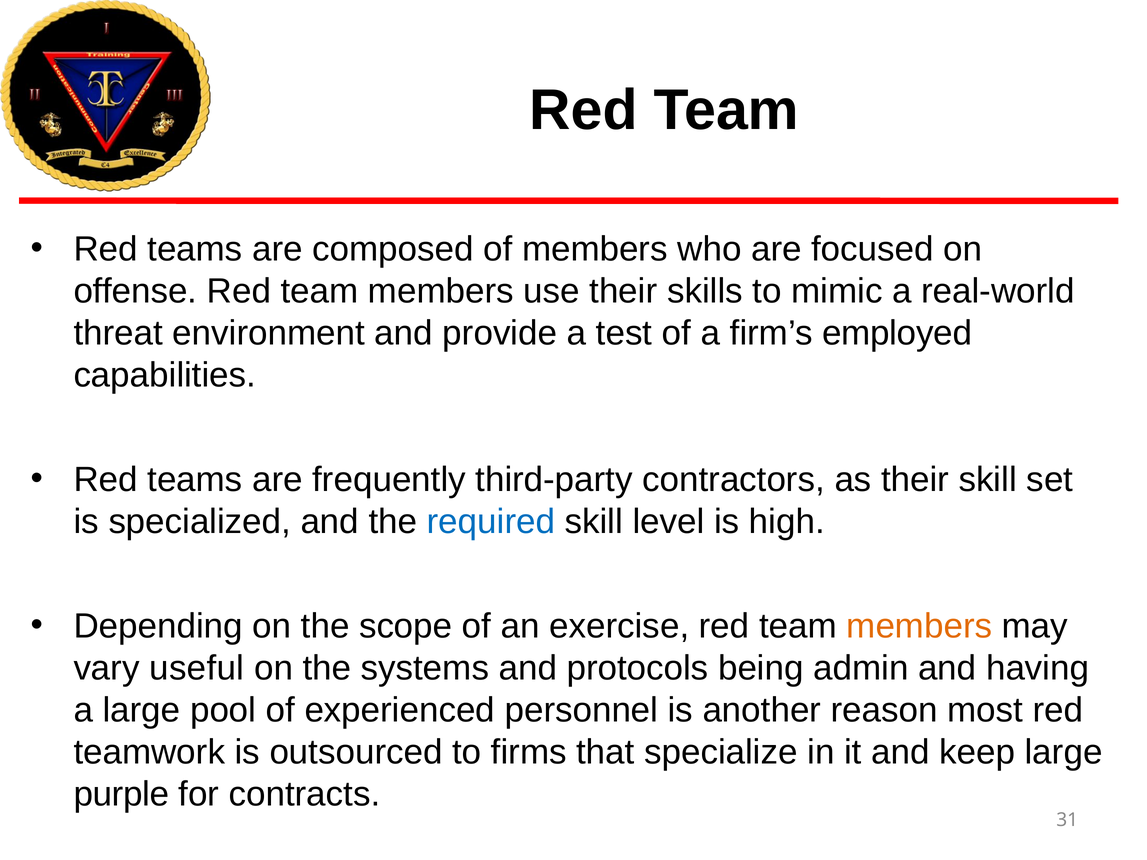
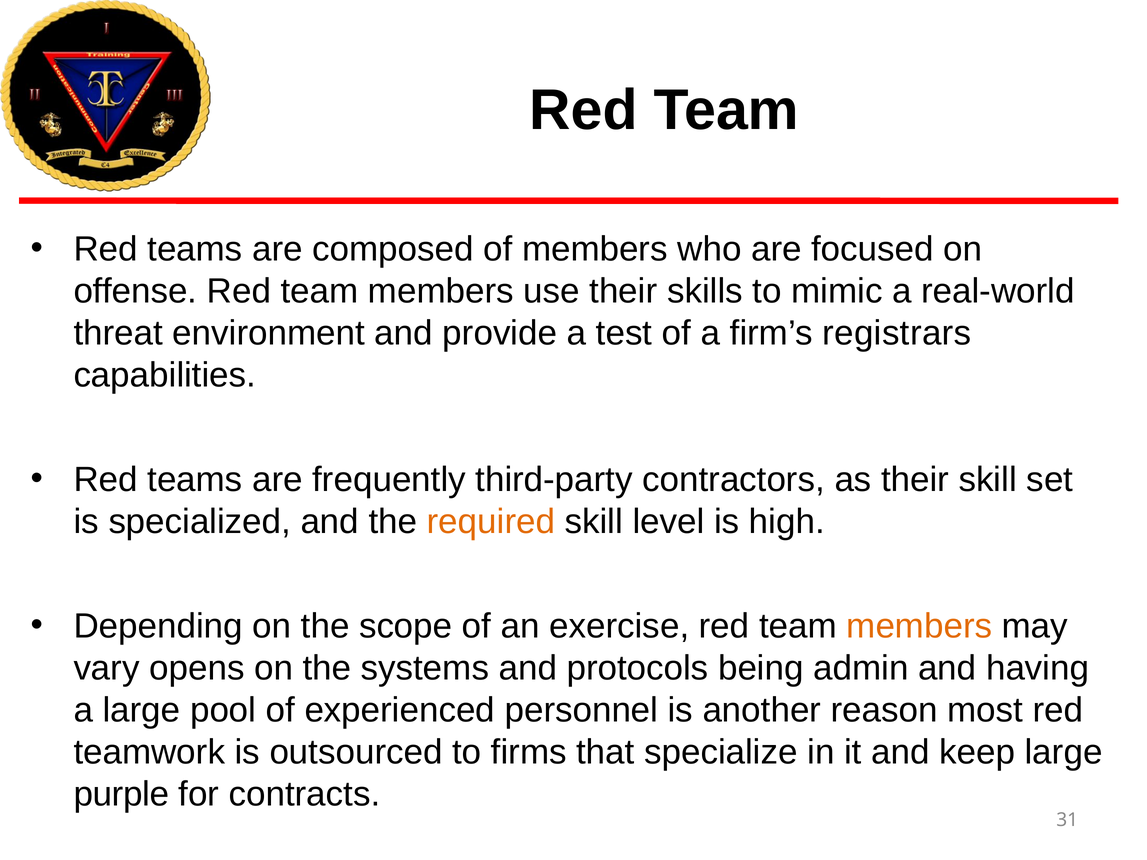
employed: employed -> registrars
required colour: blue -> orange
useful: useful -> opens
